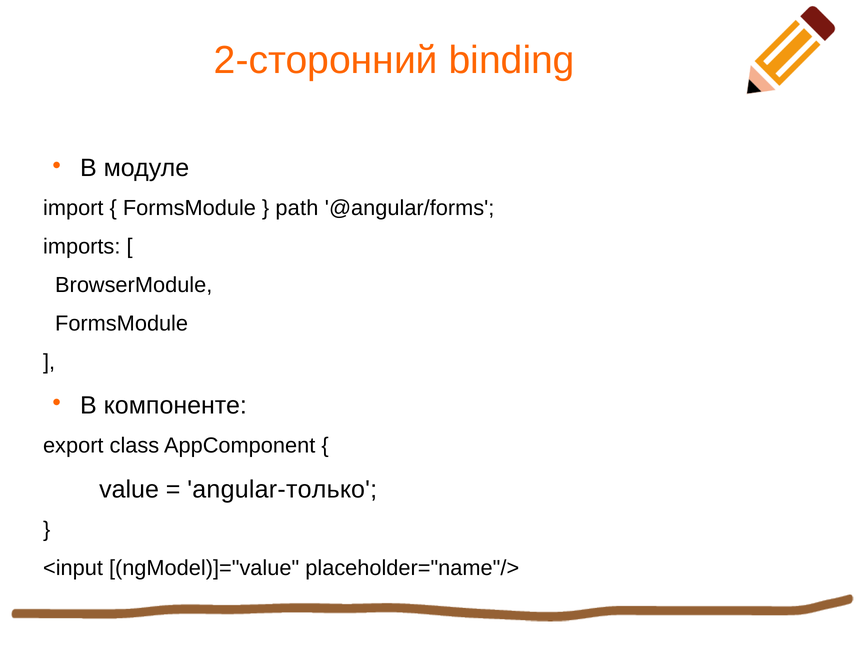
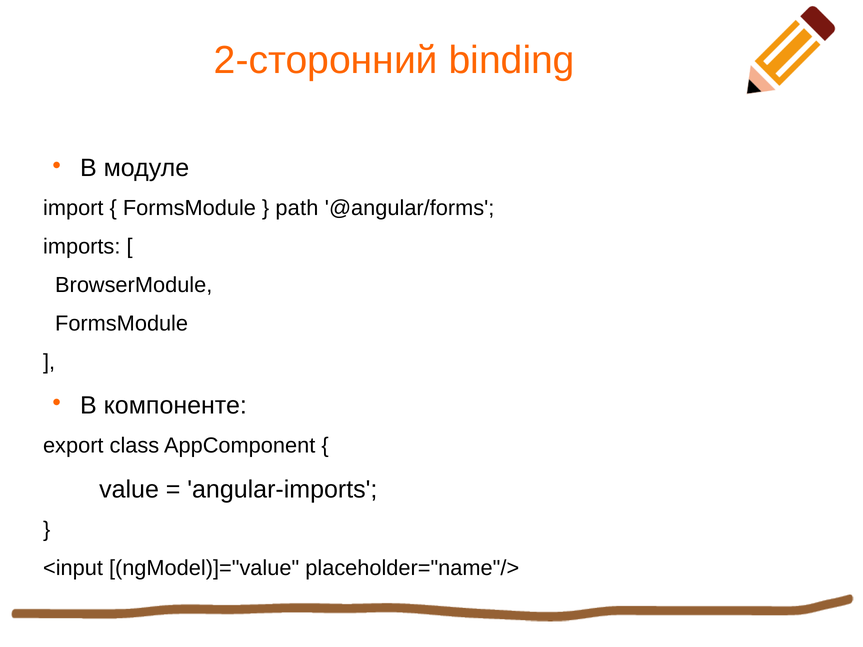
angular-только: angular-только -> angular-imports
